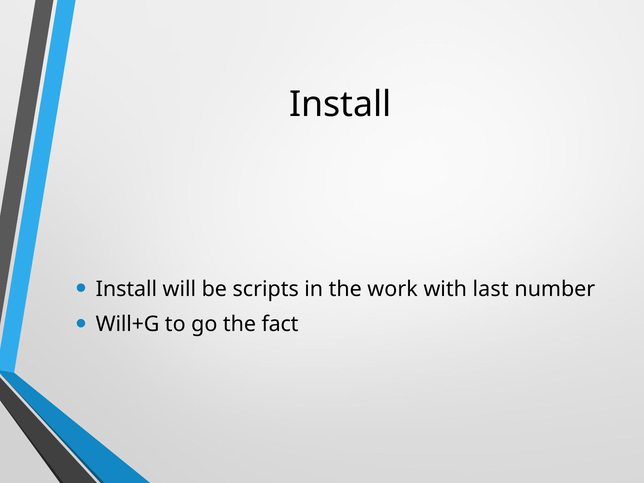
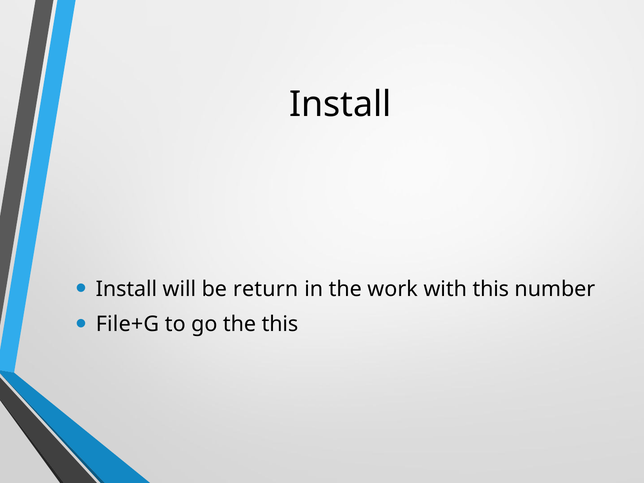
scripts: scripts -> return
with last: last -> this
Will+G: Will+G -> File+G
the fact: fact -> this
